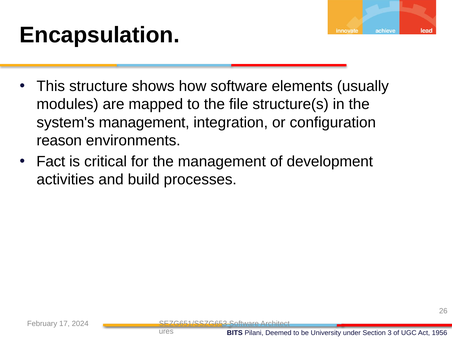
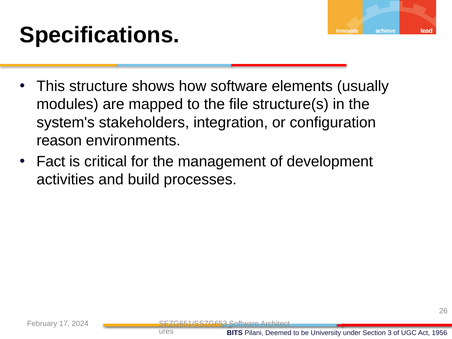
Encapsulation: Encapsulation -> Specifications
system's management: management -> stakeholders
